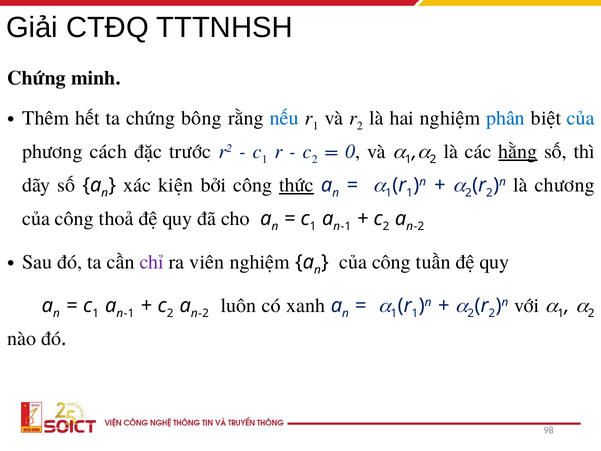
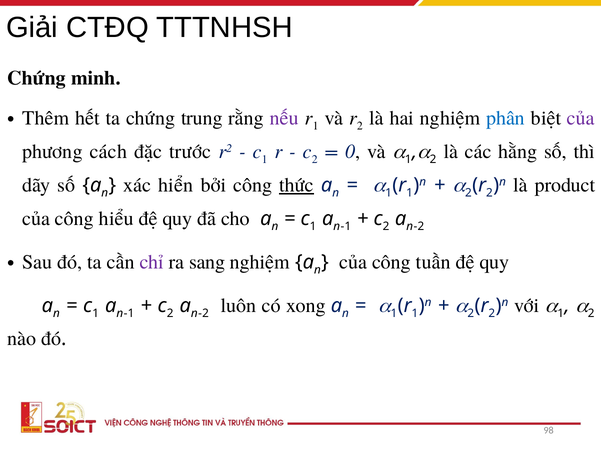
bông: bông -> trung
nếu colour: blue -> purple
của at (581, 118) colour: blue -> purple
hằng underline: present -> none
kiện: kiện -> hiển
chương: chương -> product
thoả: thoả -> hiểu
viên: viên -> sang
xanh: xanh -> xong
